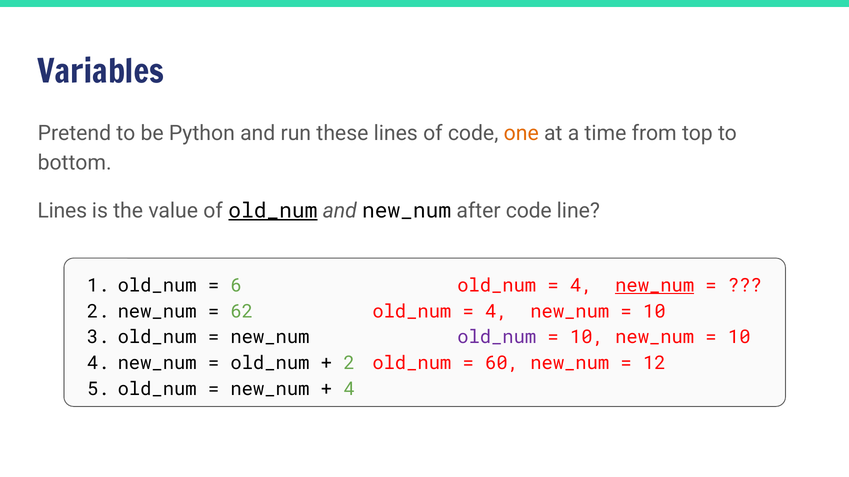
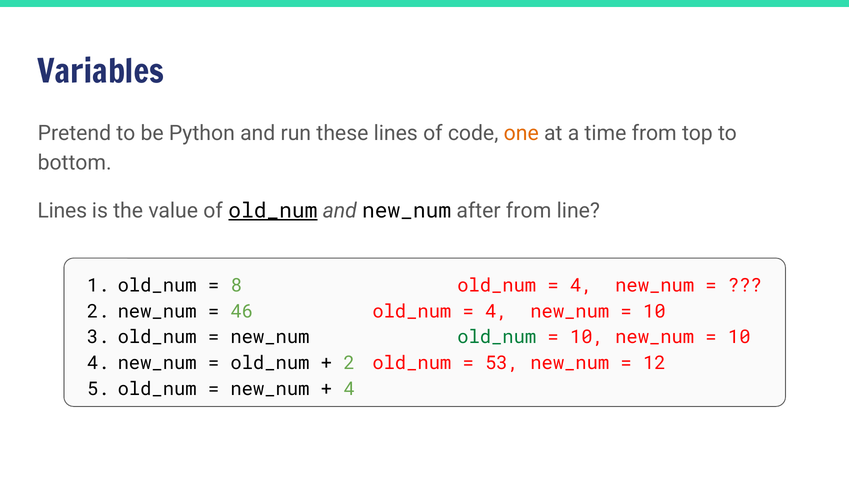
after code: code -> from
6: 6 -> 8
new_num at (655, 286) underline: present -> none
62: 62 -> 46
old_num at (497, 338) colour: purple -> green
60: 60 -> 53
